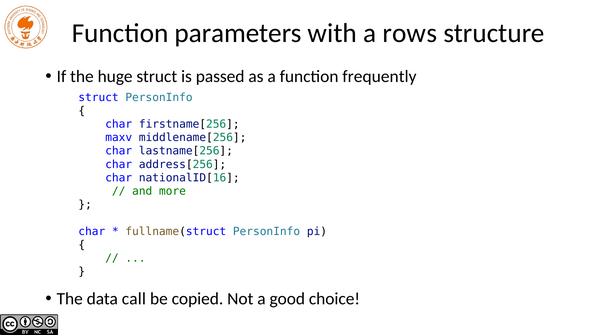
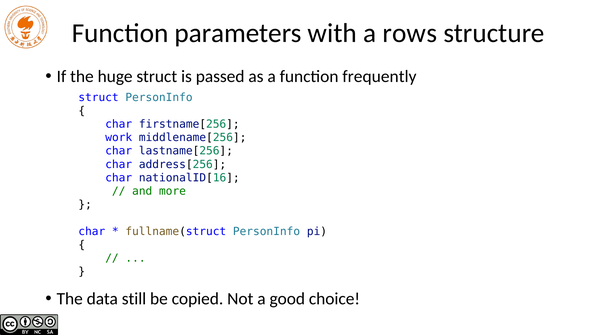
maxv: maxv -> work
call: call -> still
